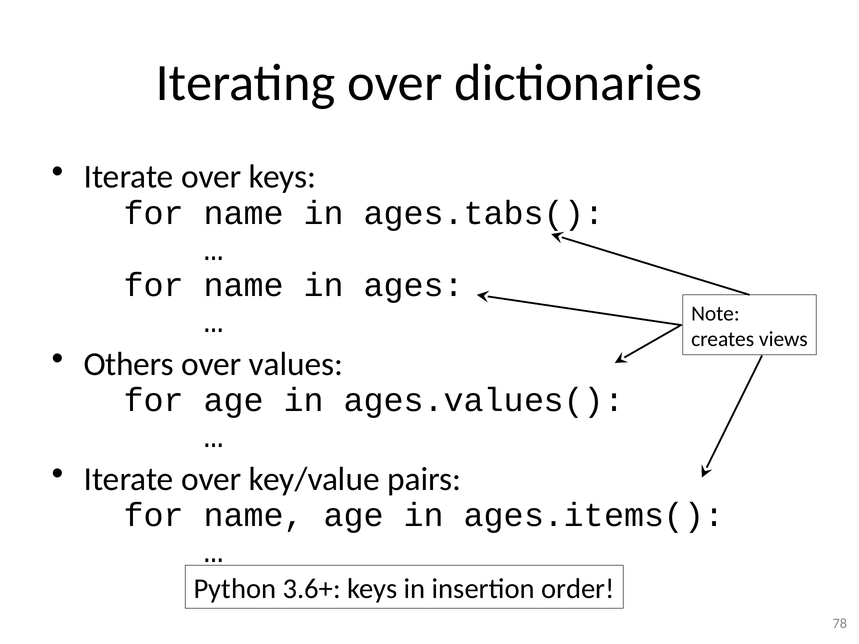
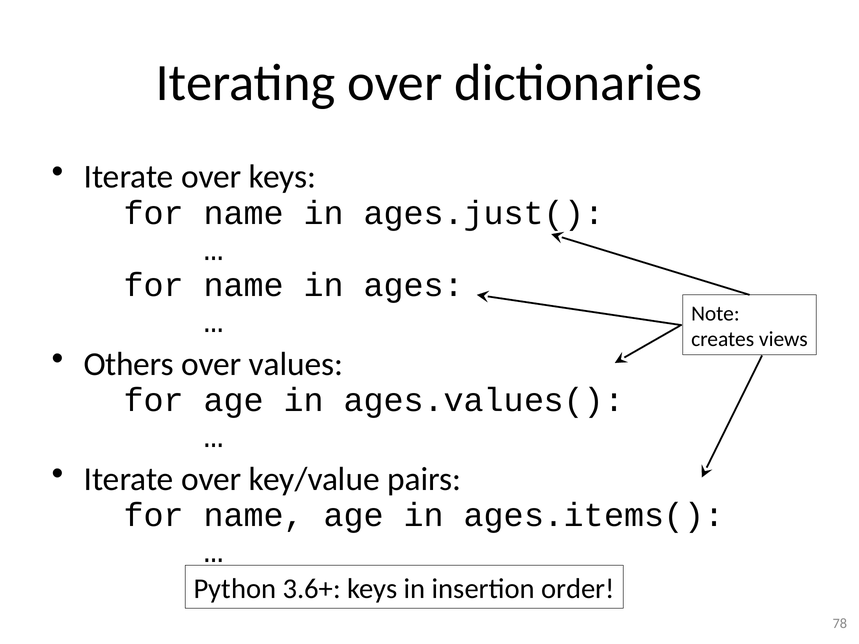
ages.tabs(: ages.tabs( -> ages.just(
